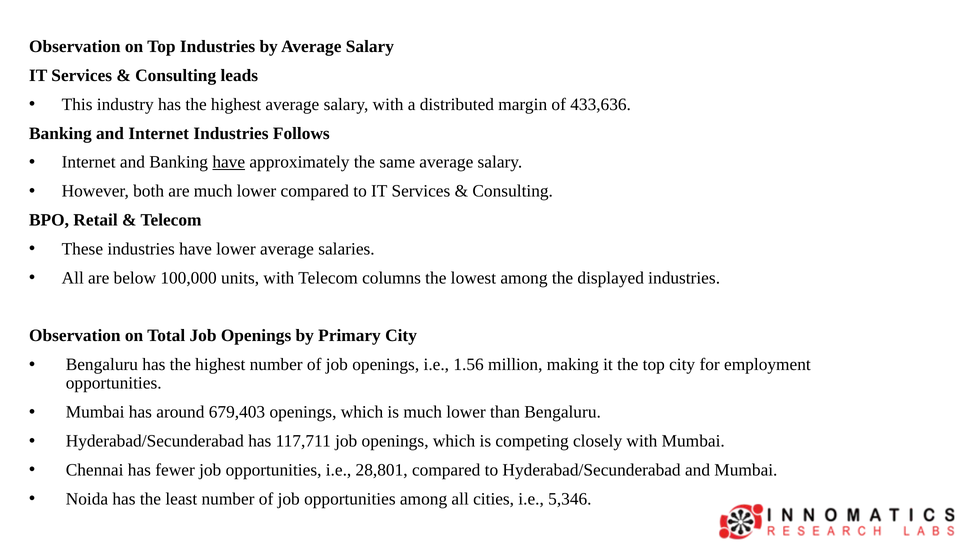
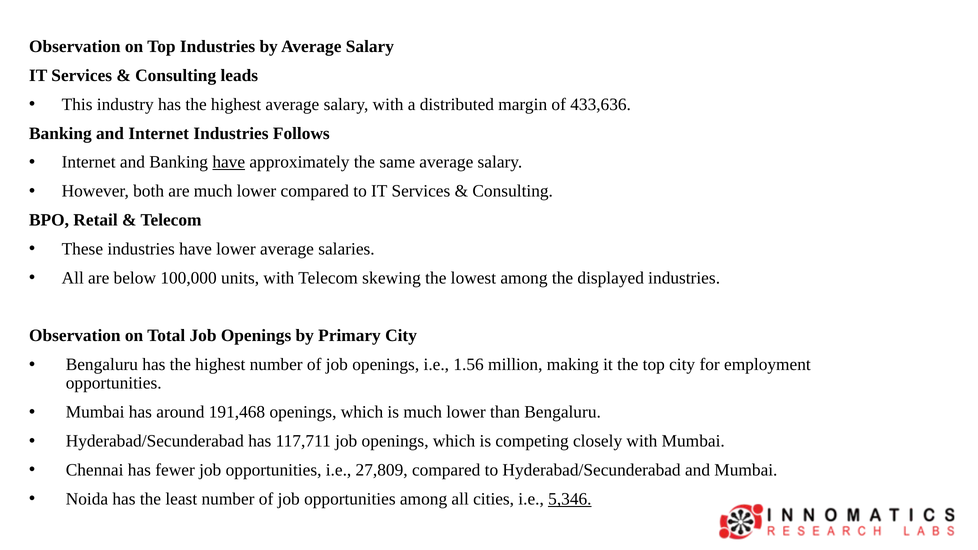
columns: columns -> skewing
679,403: 679,403 -> 191,468
28,801: 28,801 -> 27,809
5,346 underline: none -> present
